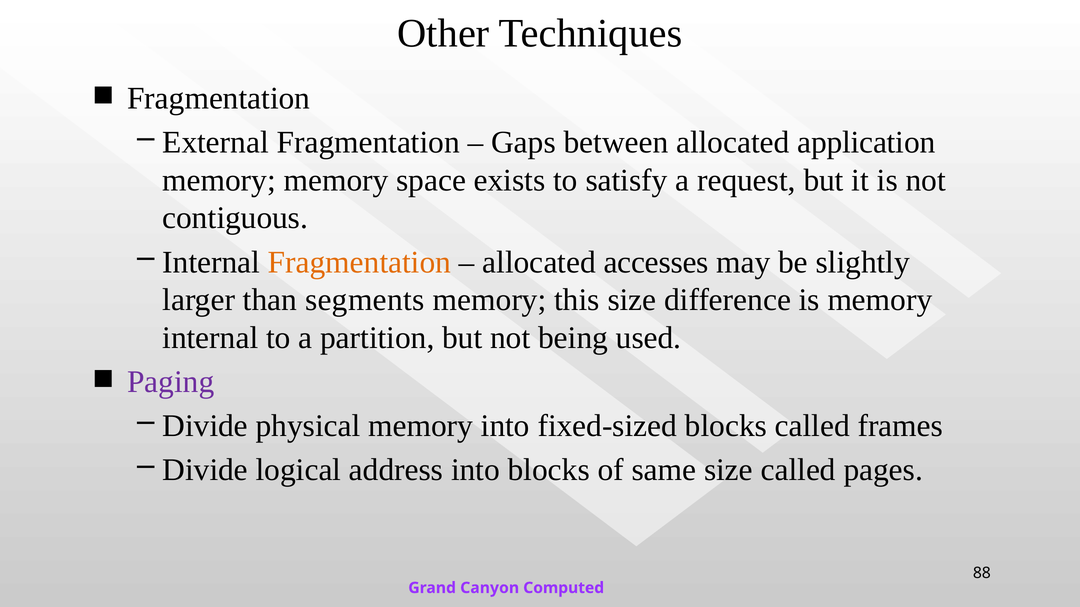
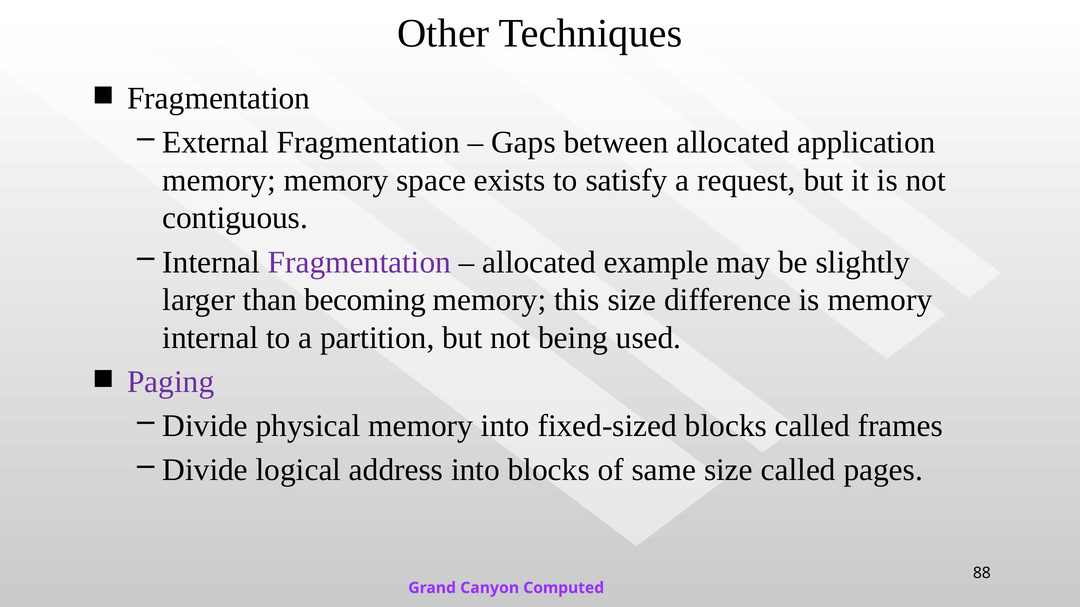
Fragmentation at (360, 262) colour: orange -> purple
accesses: accesses -> example
segments: segments -> becoming
